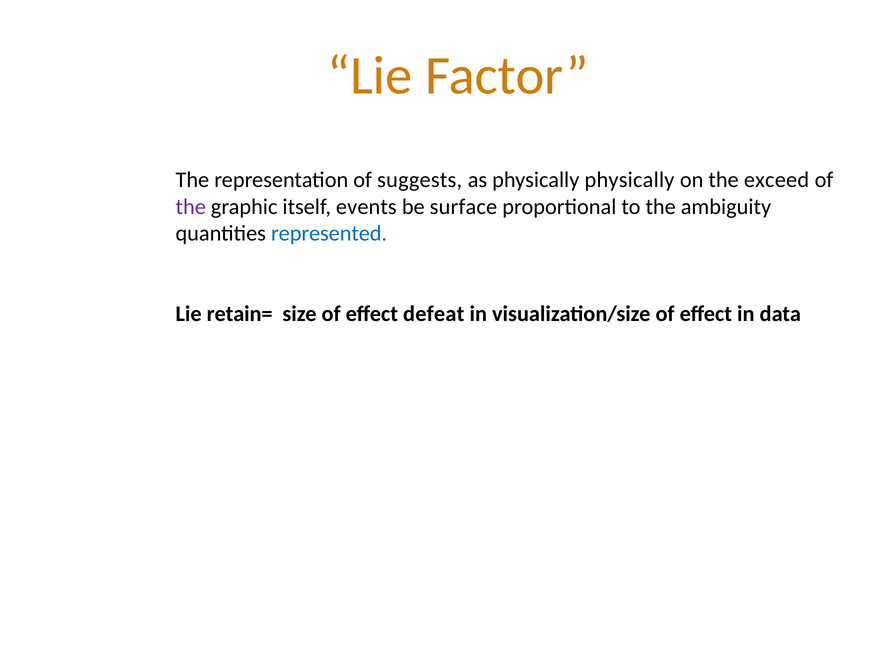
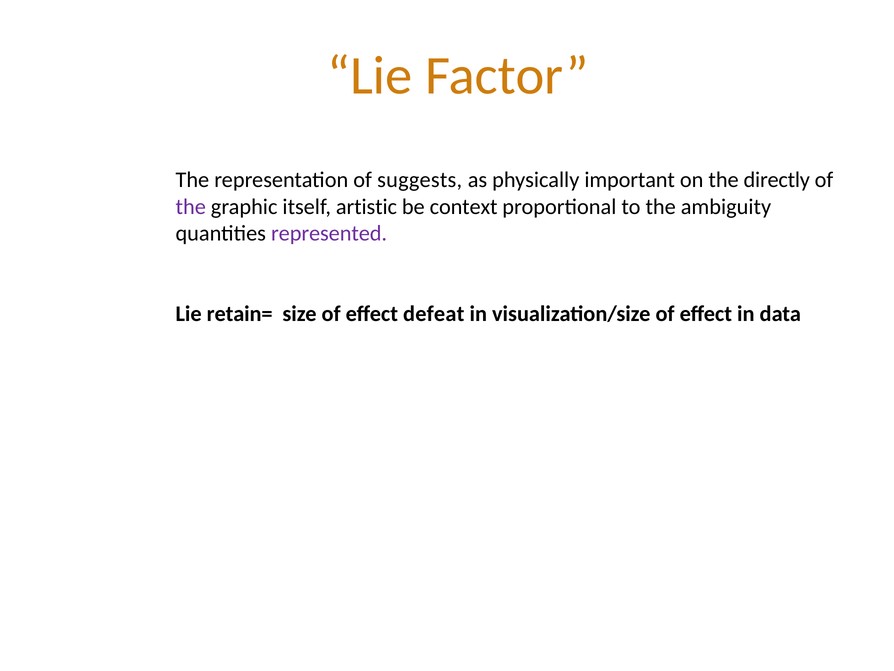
physically physically: physically -> important
exceed: exceed -> directly
events: events -> artistic
surface: surface -> context
represented colour: blue -> purple
